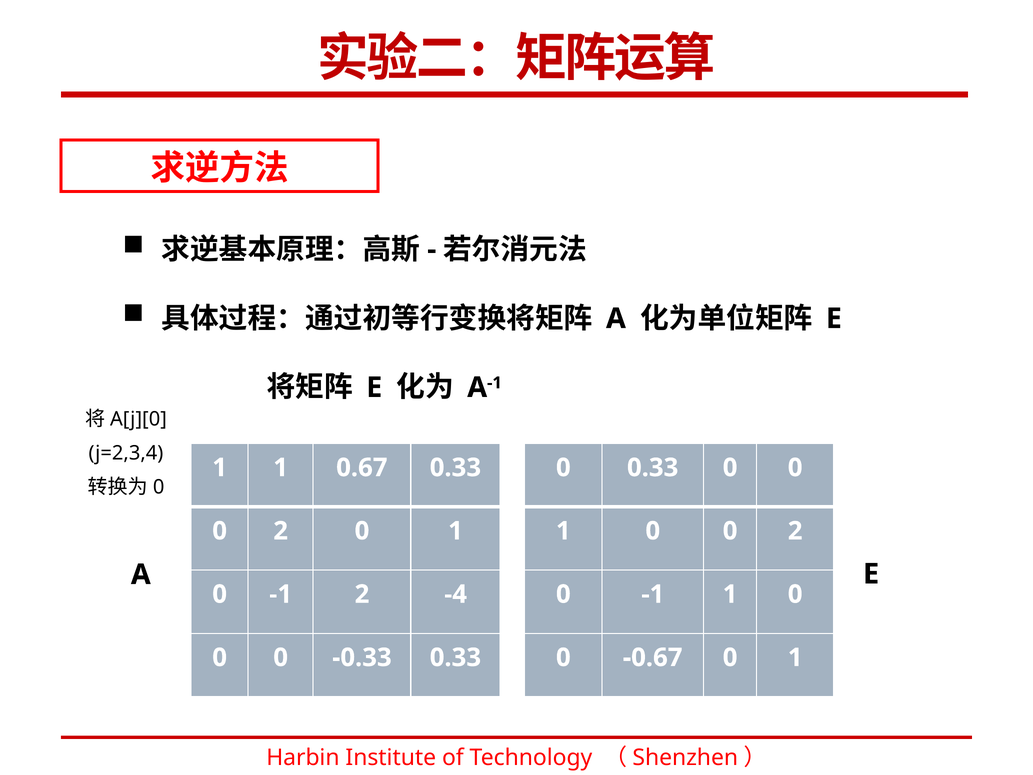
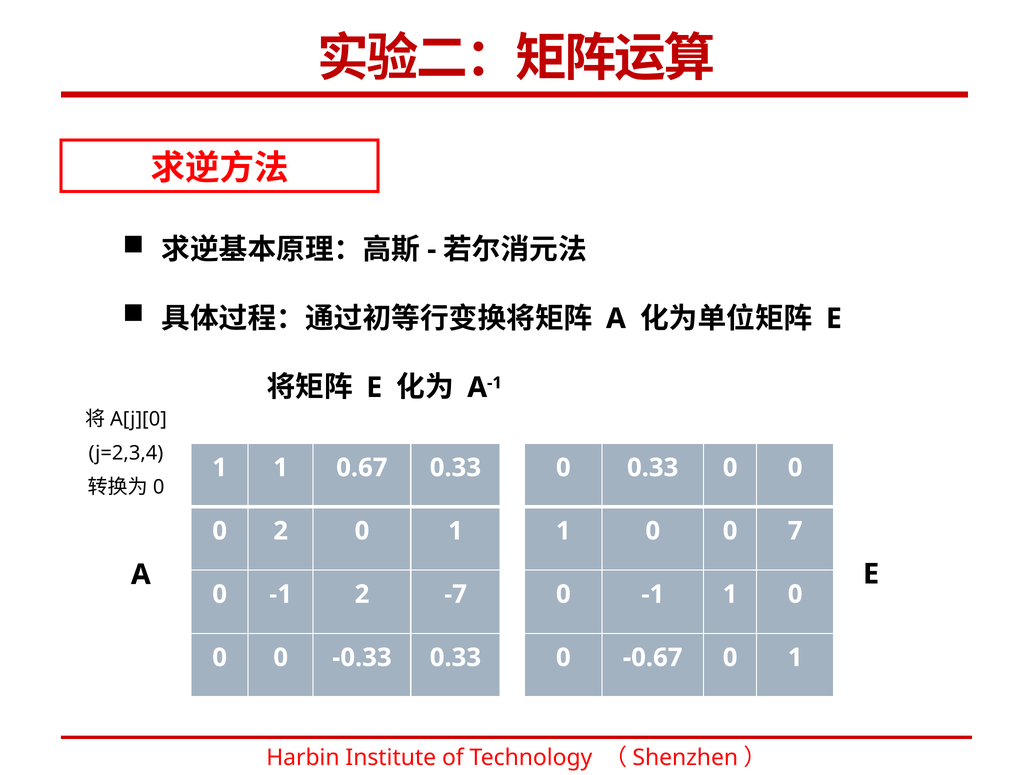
0 0 2: 2 -> 7
-4: -4 -> -7
